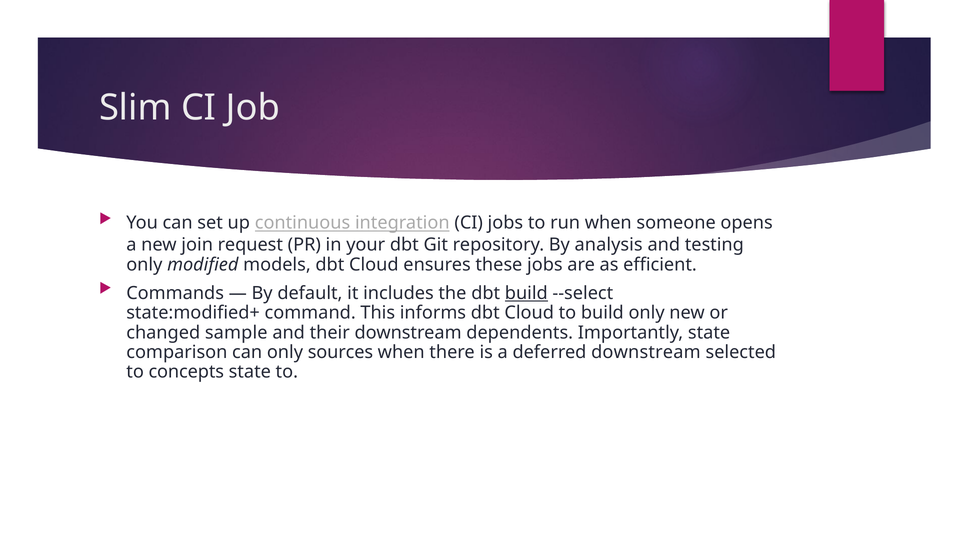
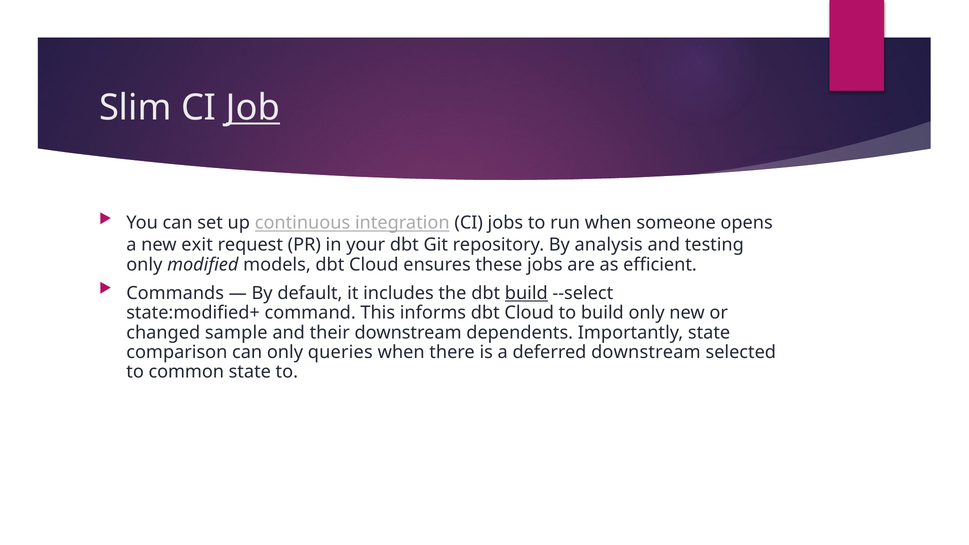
Job underline: none -> present
join: join -> exit
sources: sources -> queries
concepts: concepts -> common
